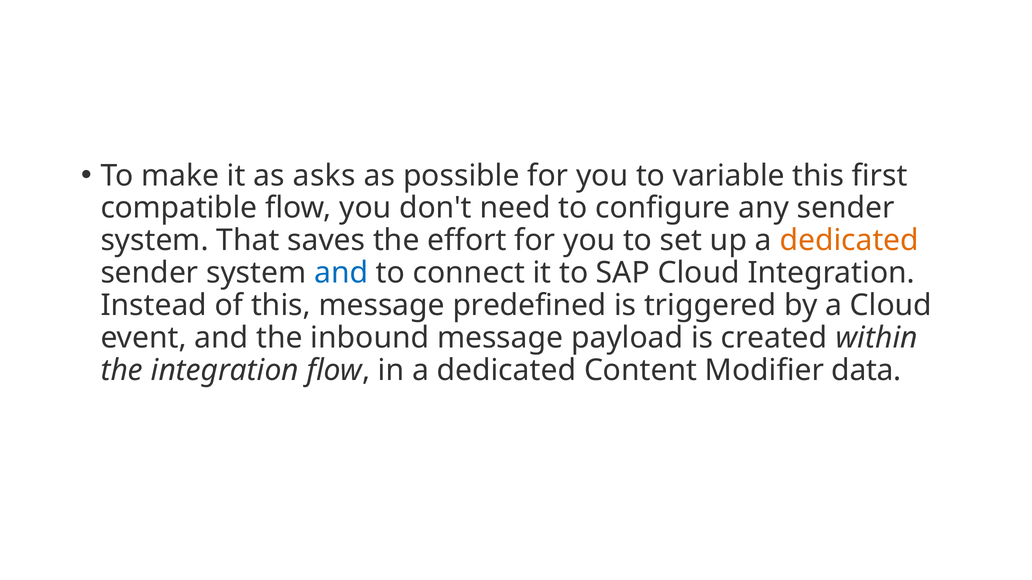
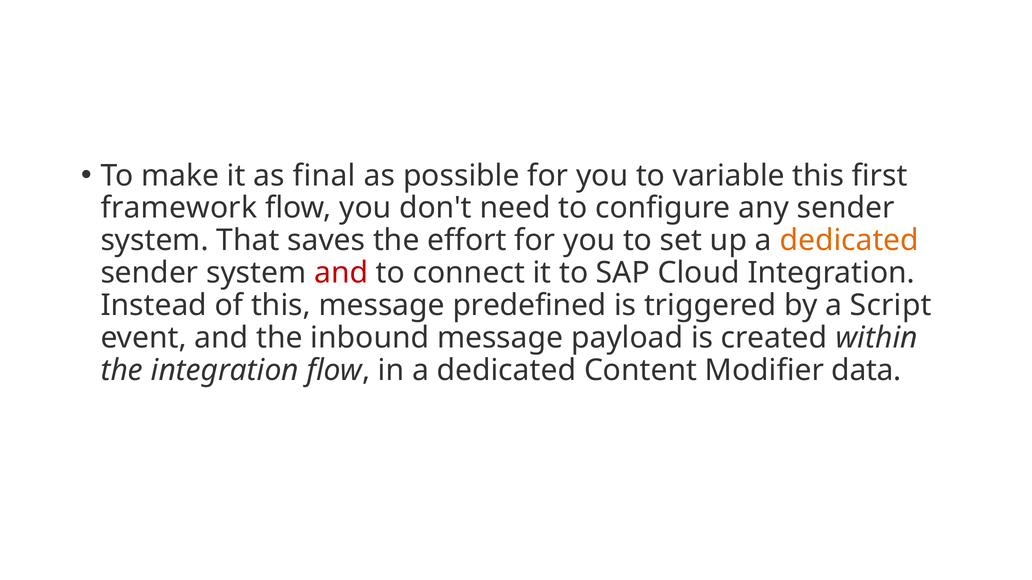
asks: asks -> final
compatible: compatible -> framework
and at (341, 273) colour: blue -> red
a Cloud: Cloud -> Script
